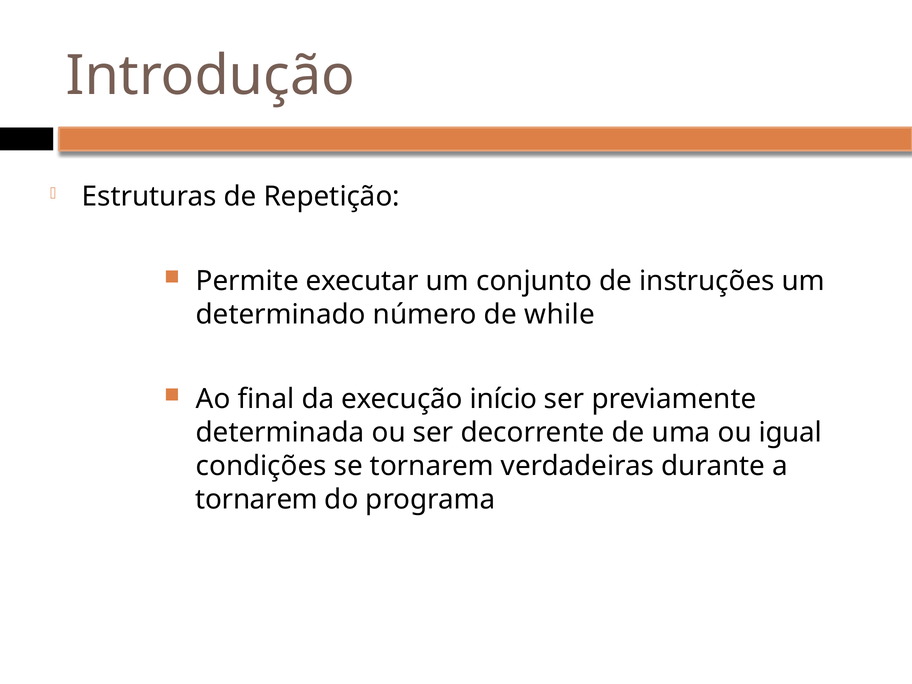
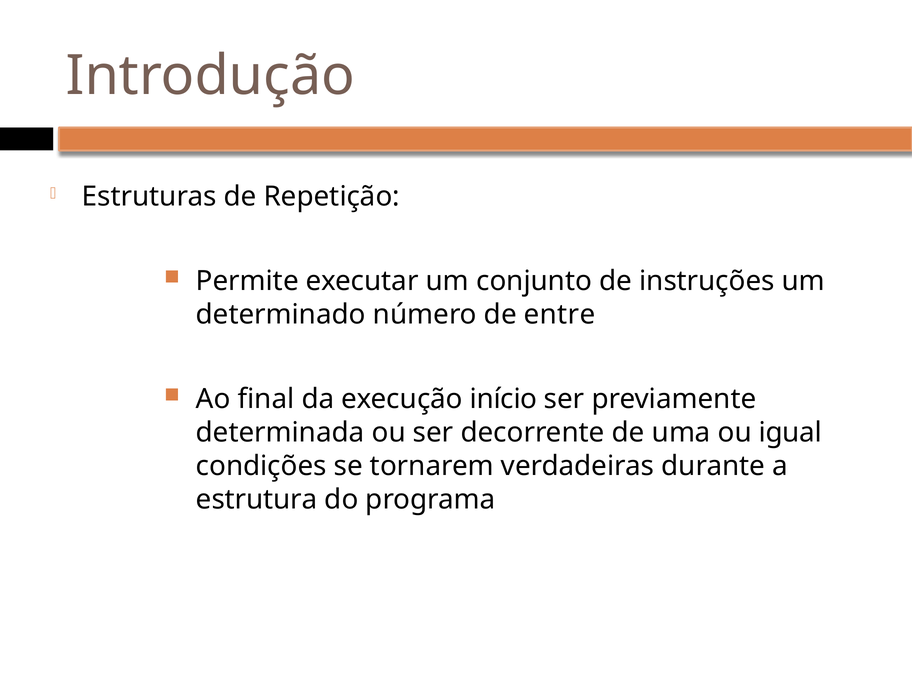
while: while -> entre
tornarem at (257, 500): tornarem -> estrutura
